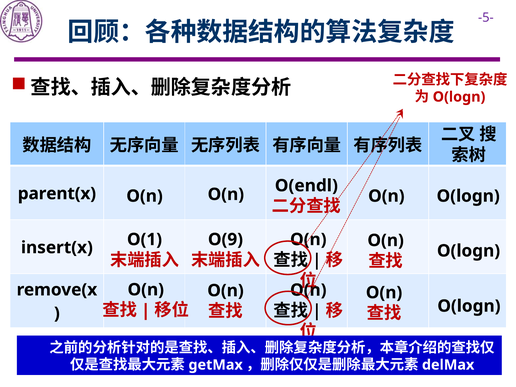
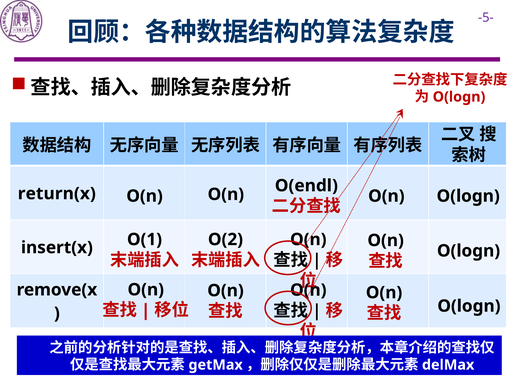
parent(x: parent(x -> return(x
O(9: O(9 -> O(2
